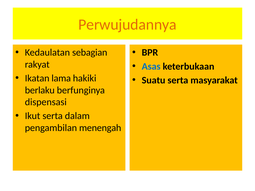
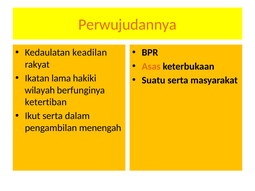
sebagian: sebagian -> keadilan
Asas colour: blue -> orange
berlaku: berlaku -> wilayah
dispensasi: dispensasi -> ketertiban
